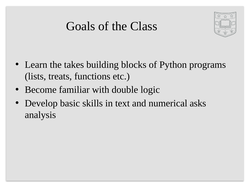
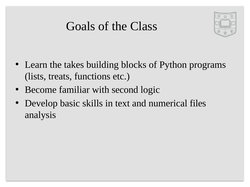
double: double -> second
asks: asks -> files
